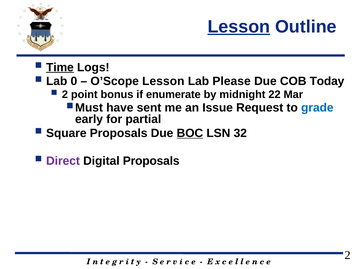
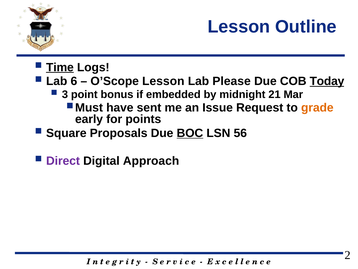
Lesson at (239, 27) underline: present -> none
0: 0 -> 6
Today underline: none -> present
2 at (65, 94): 2 -> 3
enumerate: enumerate -> embedded
22: 22 -> 21
grade colour: blue -> orange
partial: partial -> points
32: 32 -> 56
Digital Proposals: Proposals -> Approach
